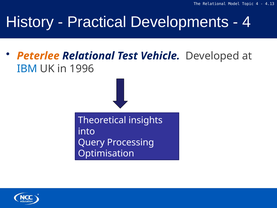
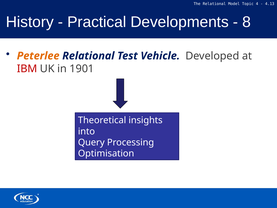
4 at (247, 22): 4 -> 8
IBM colour: blue -> red
1996: 1996 -> 1901
